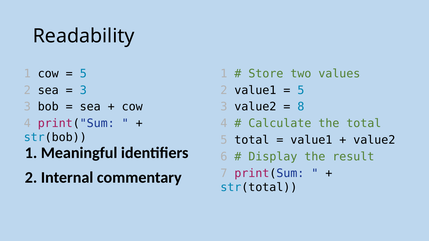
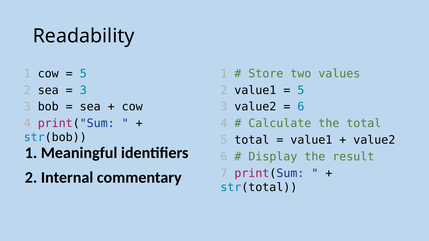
8 at (301, 107): 8 -> 6
